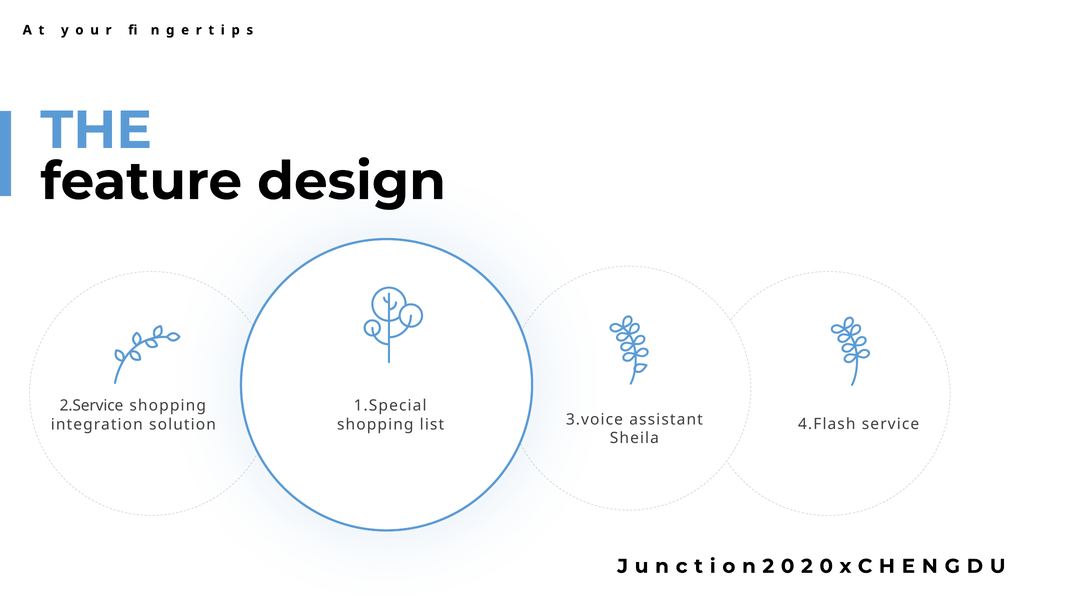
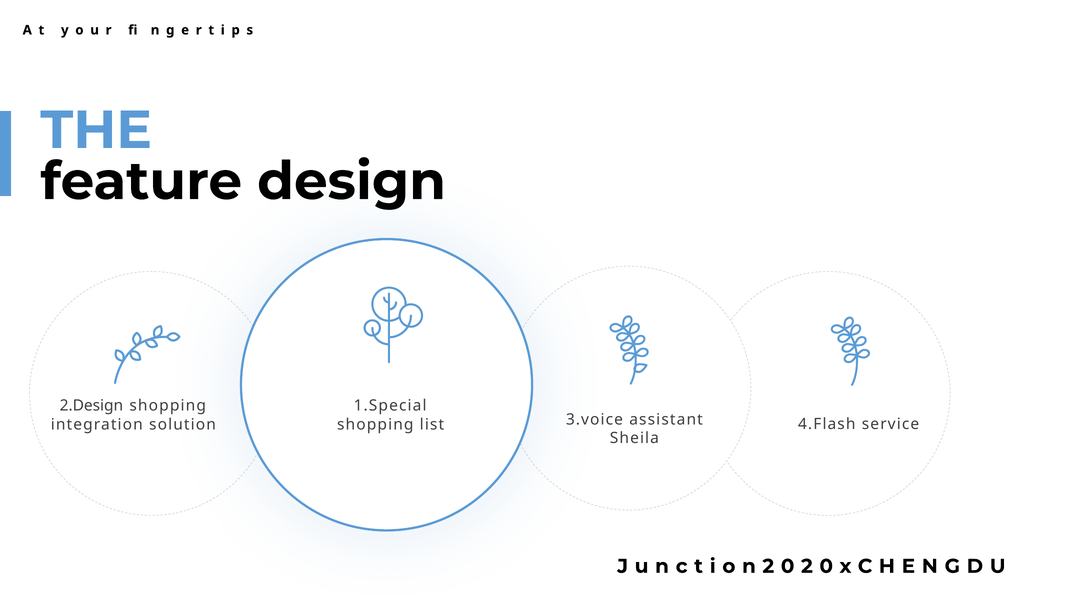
2.Service: 2.Service -> 2.Design
